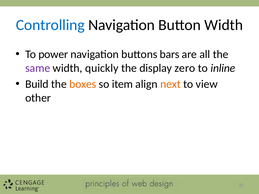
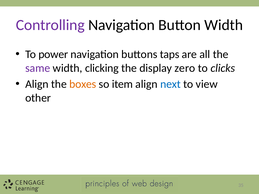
Controlling colour: blue -> purple
bars: bars -> taps
quickly: quickly -> clicking
inline: inline -> clicks
Build at (37, 84): Build -> Align
next colour: orange -> blue
